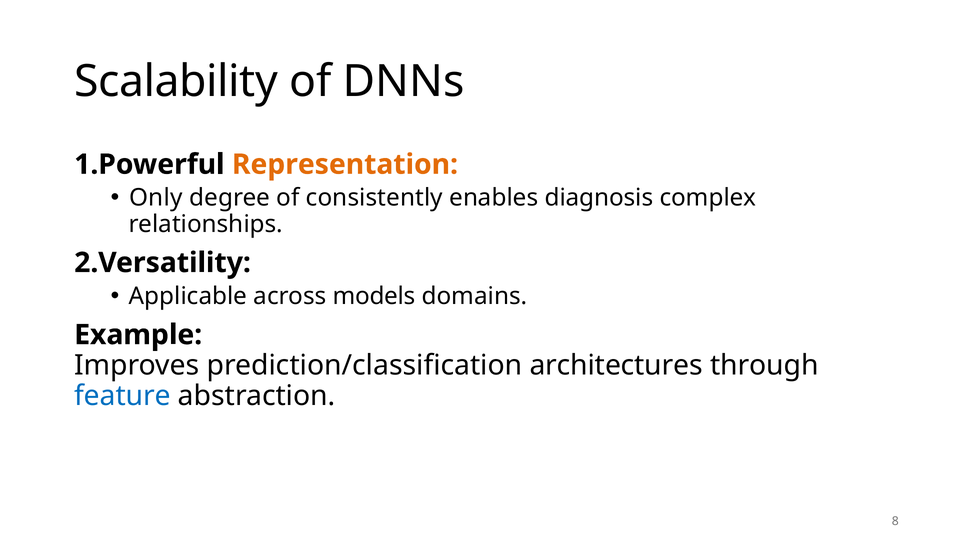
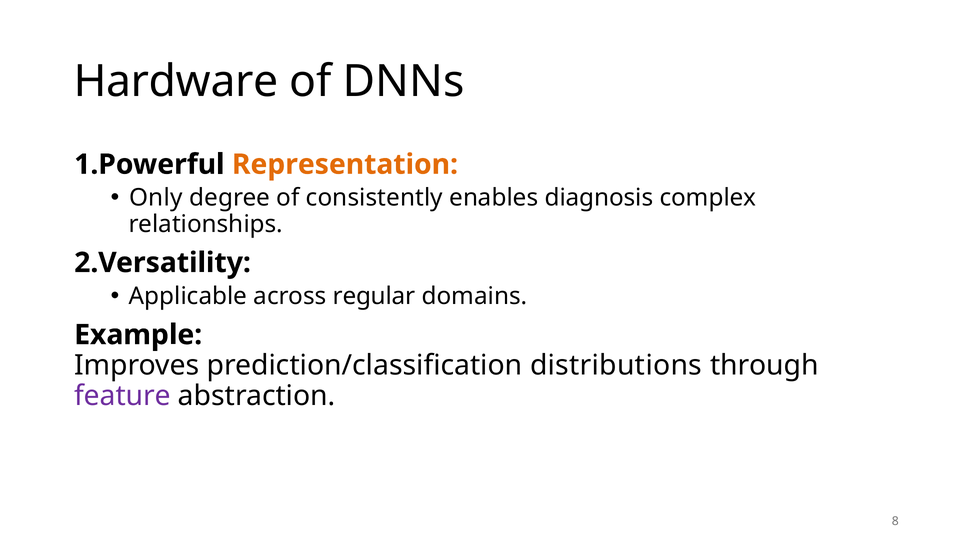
Scalability: Scalability -> Hardware
models: models -> regular
architectures: architectures -> distributions
feature colour: blue -> purple
